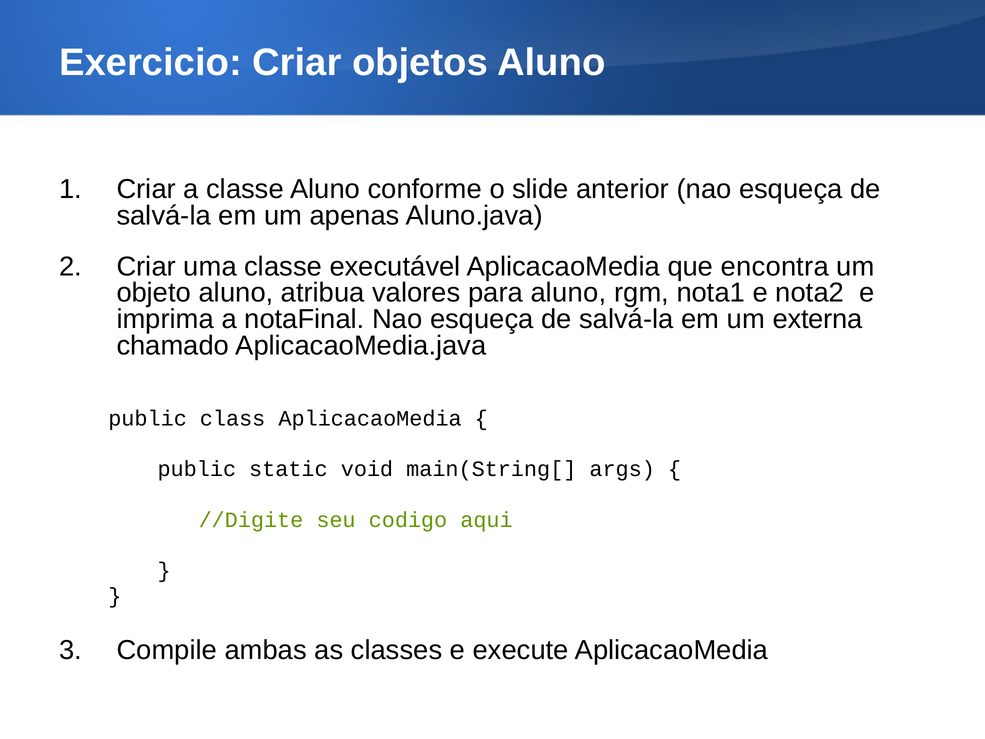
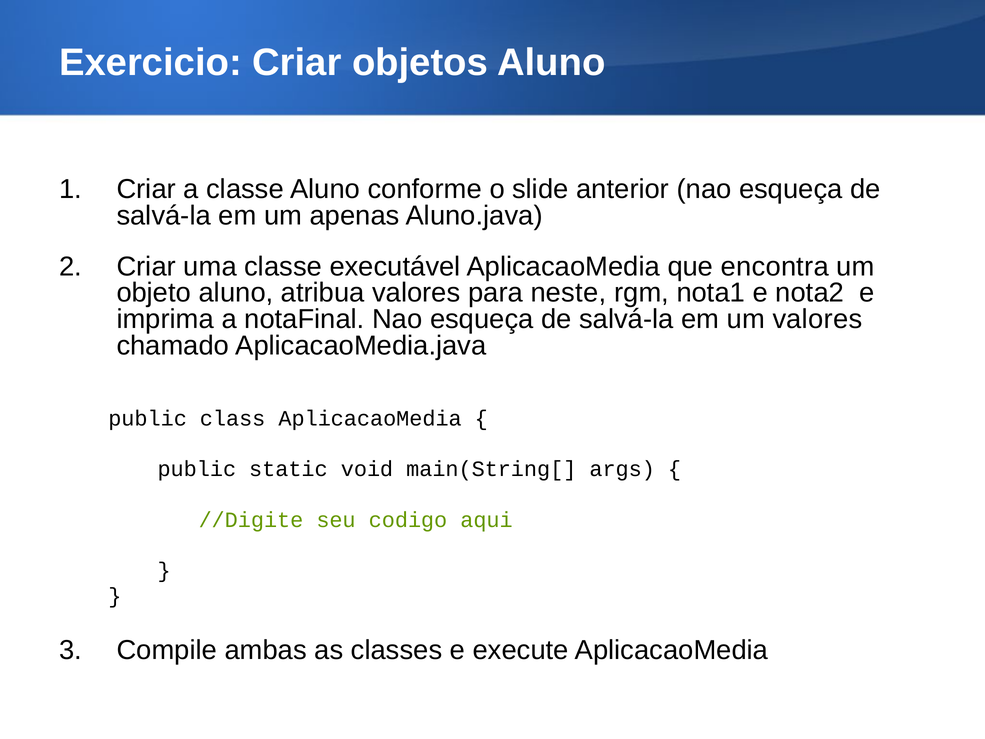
para aluno: aluno -> neste
um externa: externa -> valores
